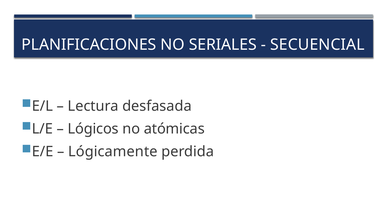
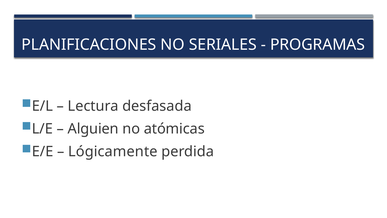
SECUENCIAL: SECUENCIAL -> PROGRAMAS
Lógicos: Lógicos -> Alguien
